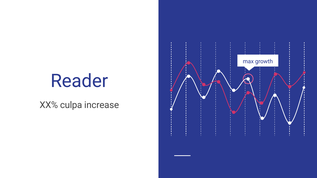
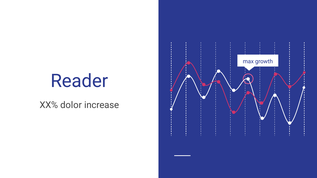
culpa: culpa -> dolor
